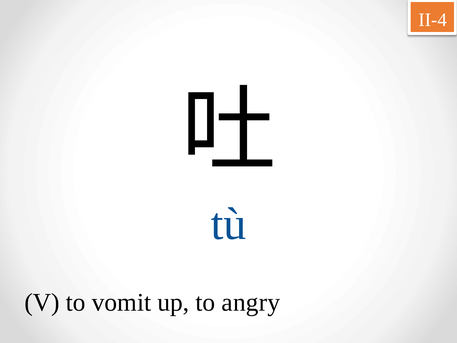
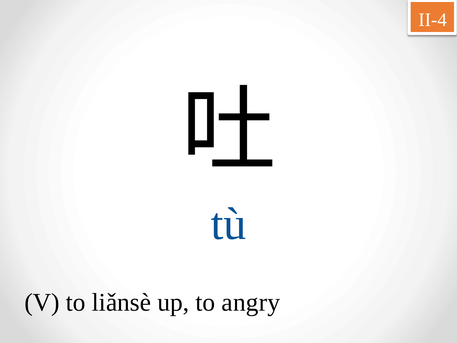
vomit: vomit -> liǎnsè
